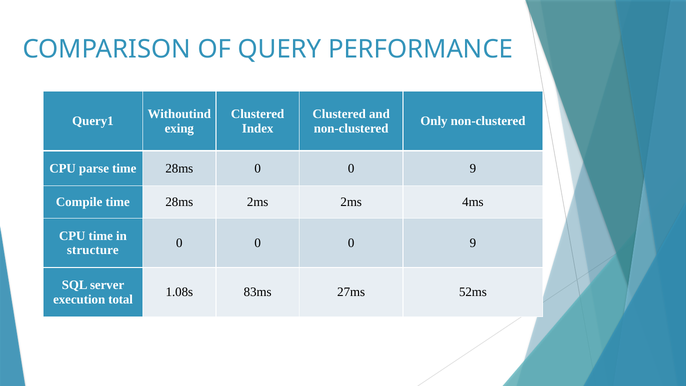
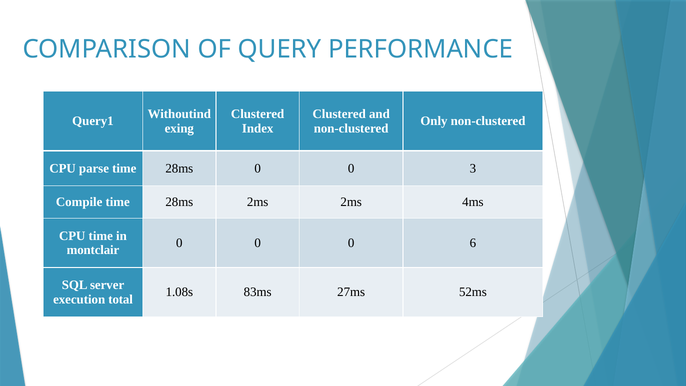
28ms 0 0 9: 9 -> 3
0 0 0 9: 9 -> 6
structure: structure -> montclair
